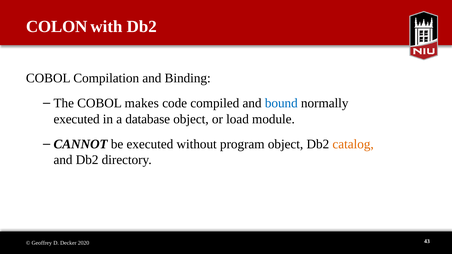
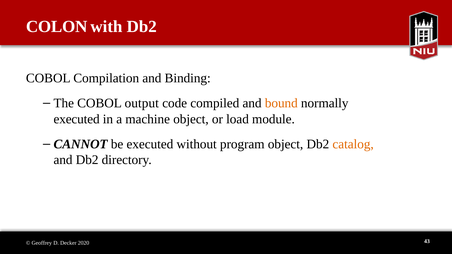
makes: makes -> output
bound colour: blue -> orange
database: database -> machine
